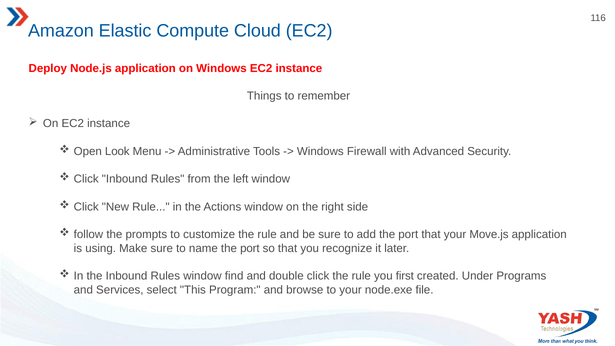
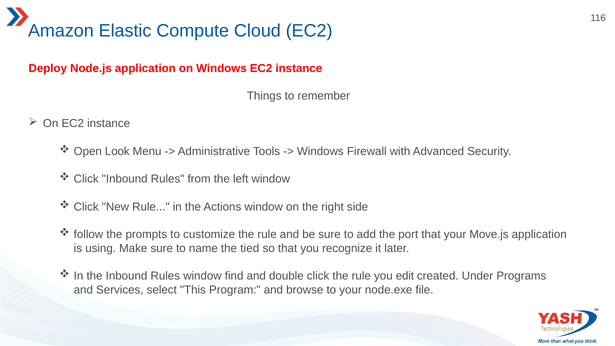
name the port: port -> tied
first: first -> edit
